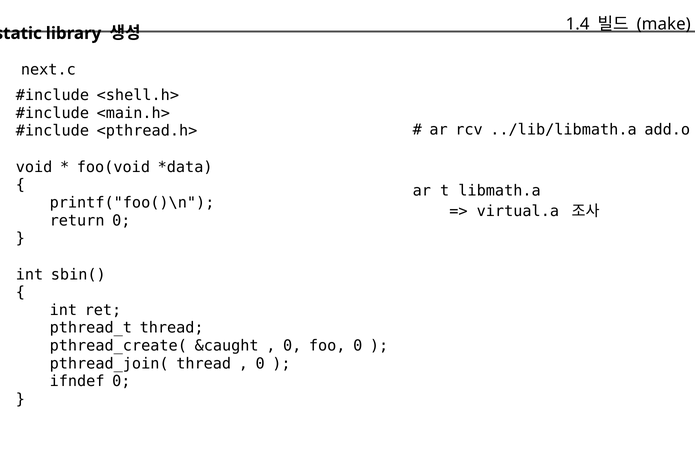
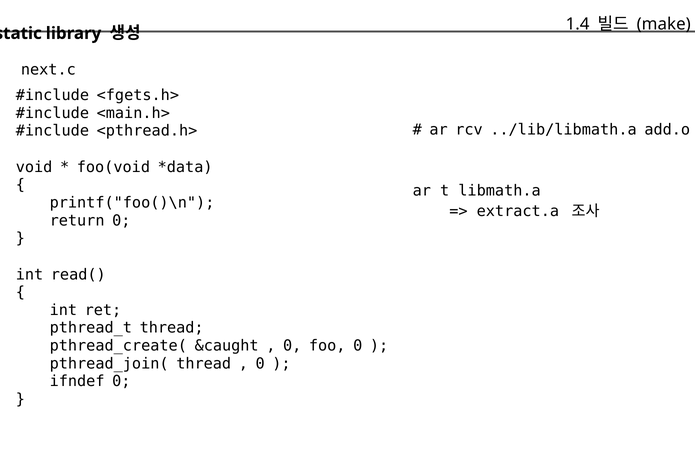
<shell.h>: <shell.h> -> <fgets.h>
virtual.a: virtual.a -> extract.a
sbin(: sbin( -> read(
